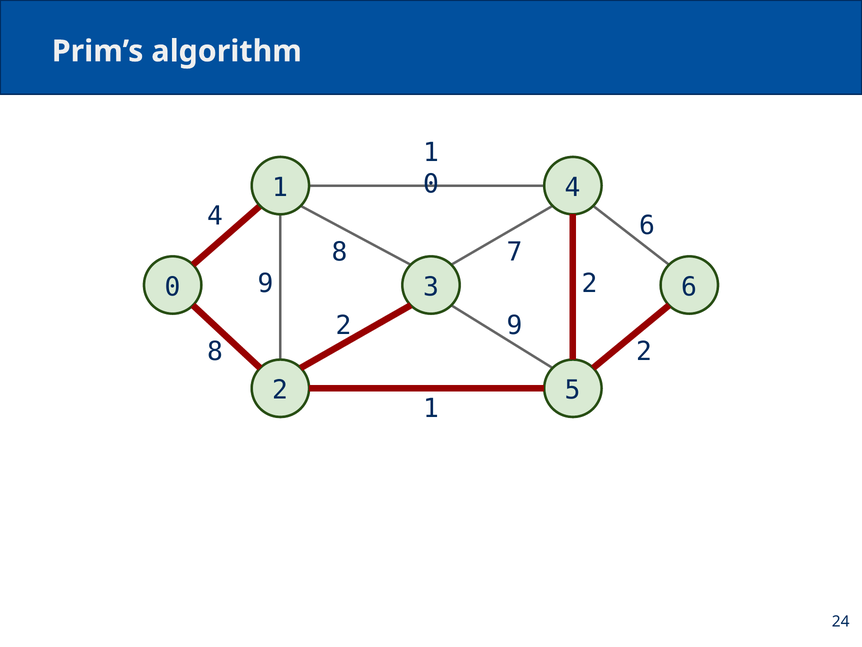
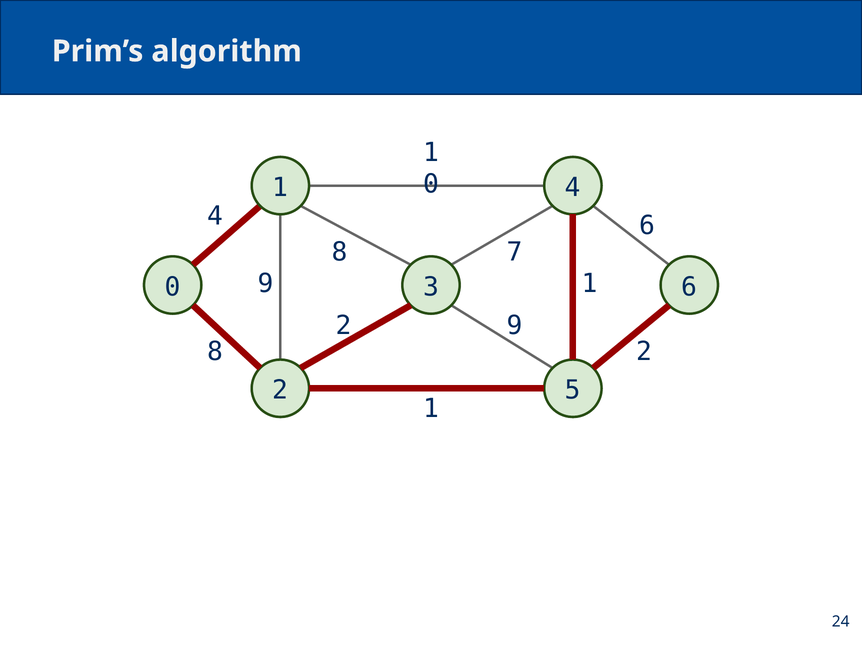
2 at (590, 284): 2 -> 1
